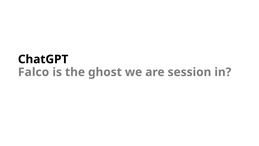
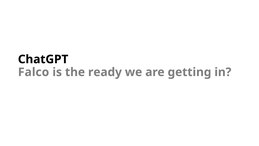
ghost: ghost -> ready
session: session -> getting
